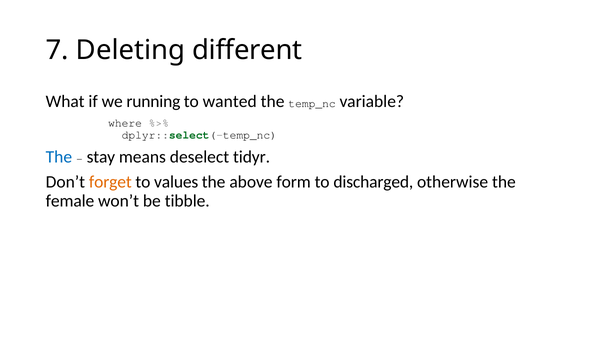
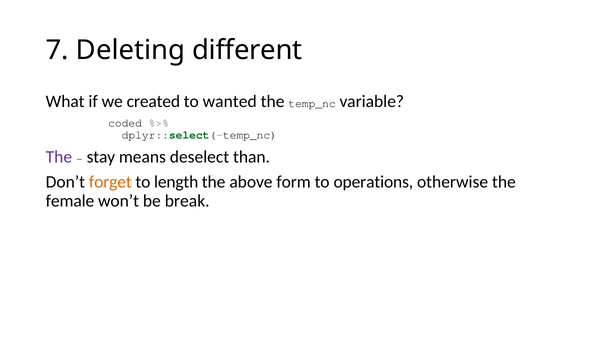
running: running -> created
where: where -> coded
The at (59, 157) colour: blue -> purple
tidyr: tidyr -> than
values: values -> length
discharged: discharged -> operations
tibble: tibble -> break
